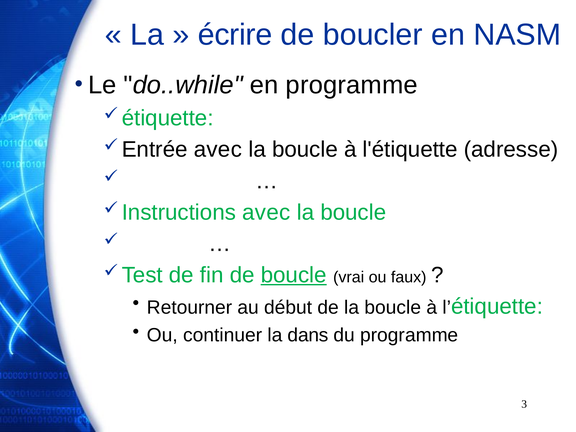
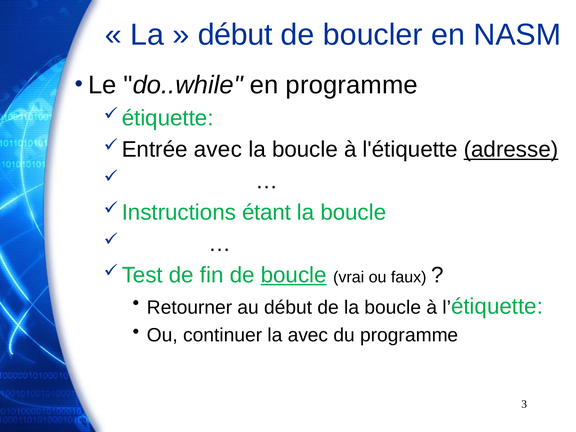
écrire at (235, 35): écrire -> début
adresse underline: none -> present
avec at (266, 212): avec -> étant
la dans: dans -> avec
